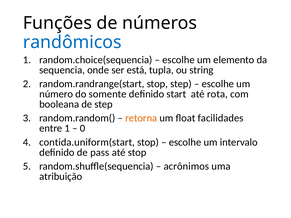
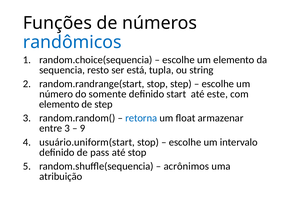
onde: onde -> resto
rota: rota -> este
booleana at (59, 104): booleana -> elemento
retorna colour: orange -> blue
facilidades: facilidades -> armazenar
entre 1: 1 -> 3
0: 0 -> 9
contida.uniform(start: contida.uniform(start -> usuário.uniform(start
